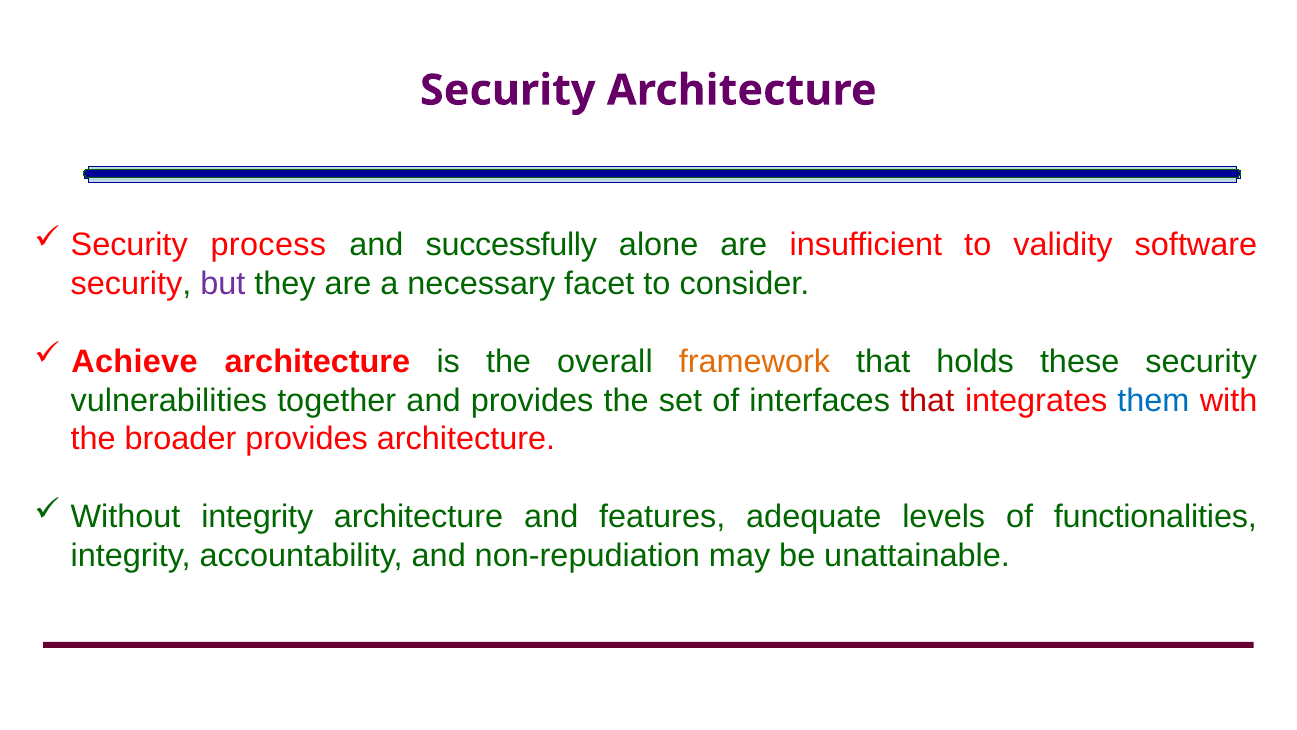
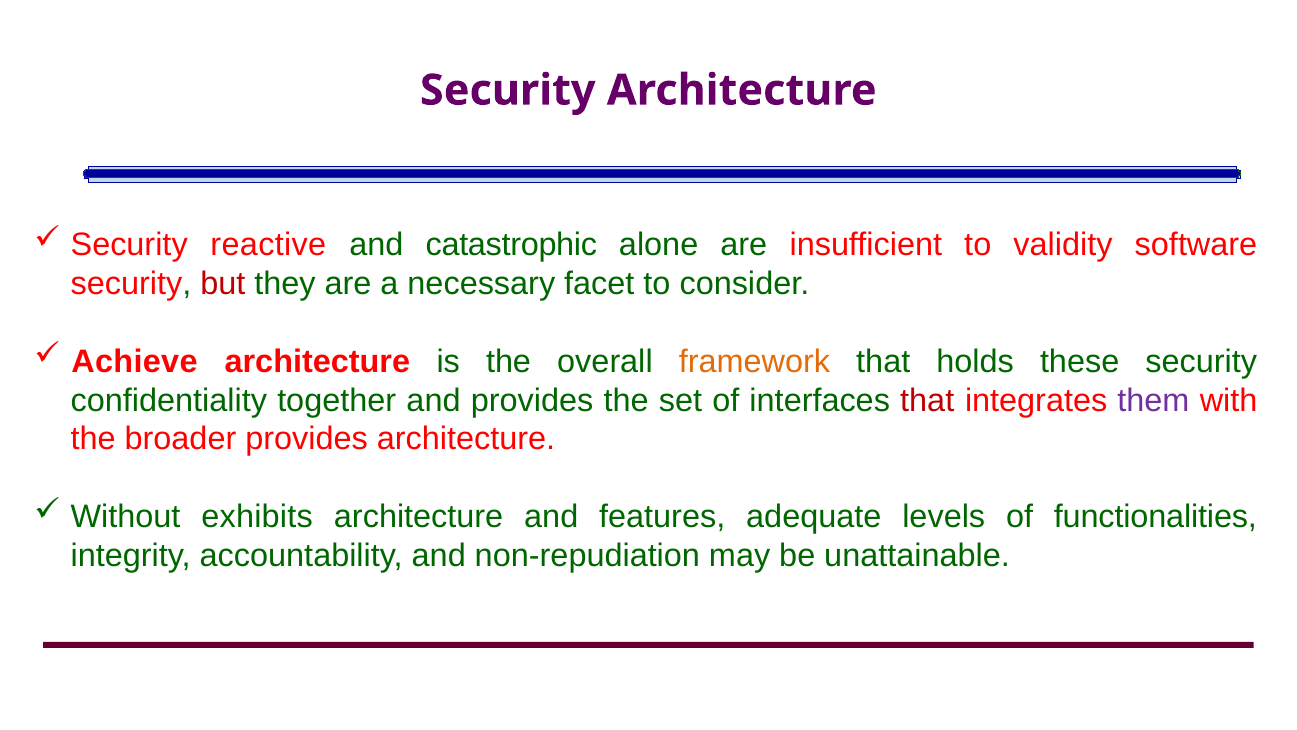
process: process -> reactive
successfully: successfully -> catastrophic
but colour: purple -> red
vulnerabilities: vulnerabilities -> confidentiality
them colour: blue -> purple
Without integrity: integrity -> exhibits
